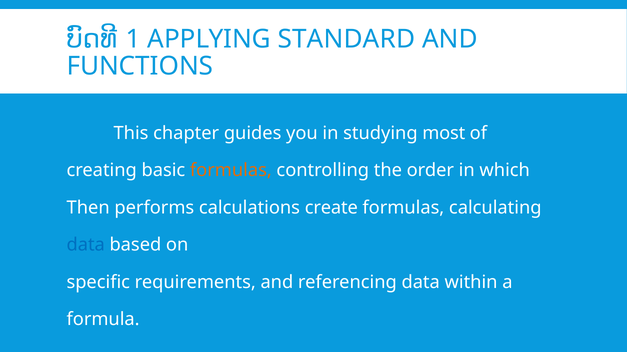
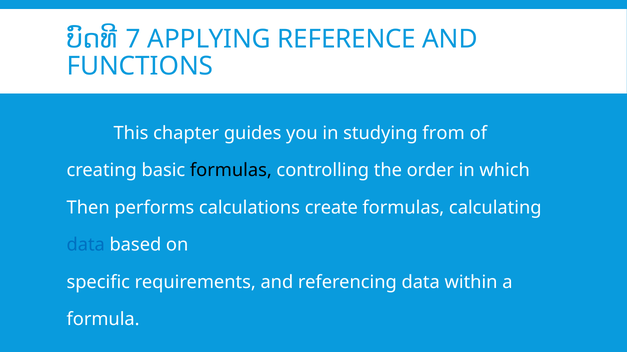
1: 1 -> 7
STANDARD: STANDARD -> REFERENCE
most: most -> from
formulas at (231, 171) colour: orange -> black
